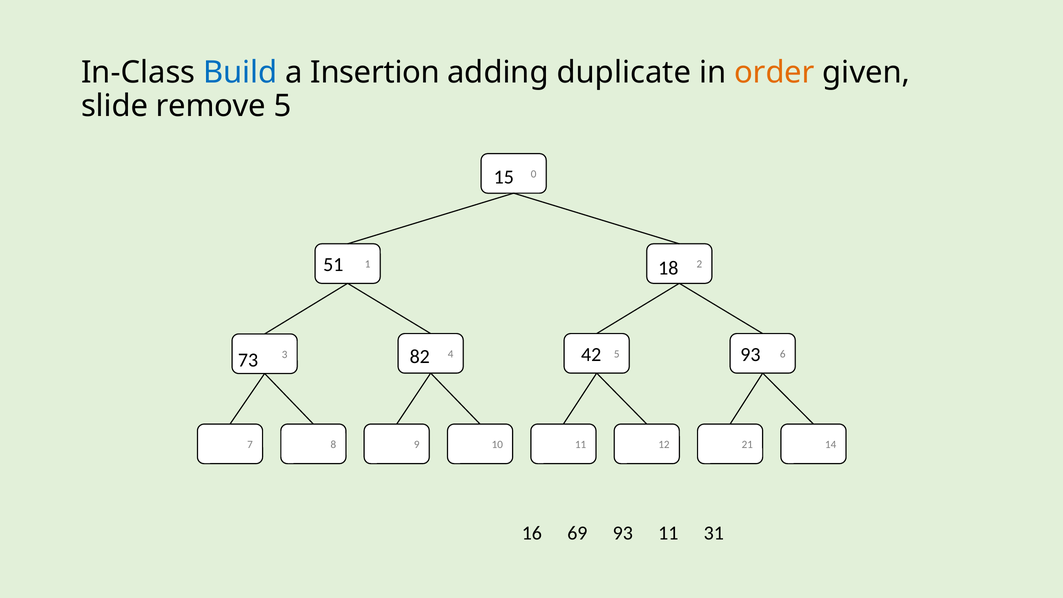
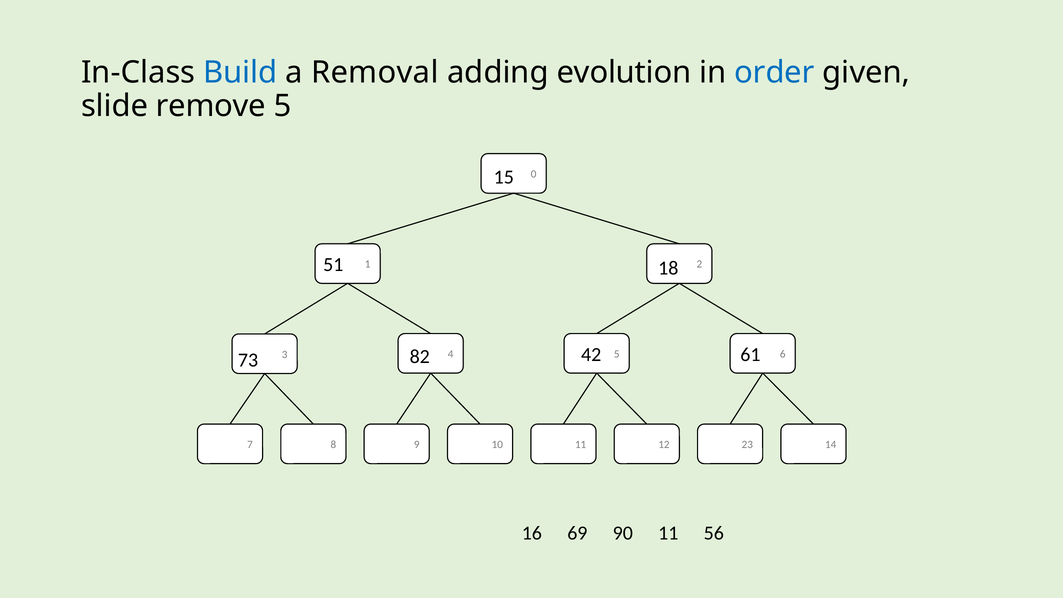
Insertion: Insertion -> Removal
duplicate: duplicate -> evolution
order colour: orange -> blue
73 93: 93 -> 61
21: 21 -> 23
69 93: 93 -> 90
31: 31 -> 56
